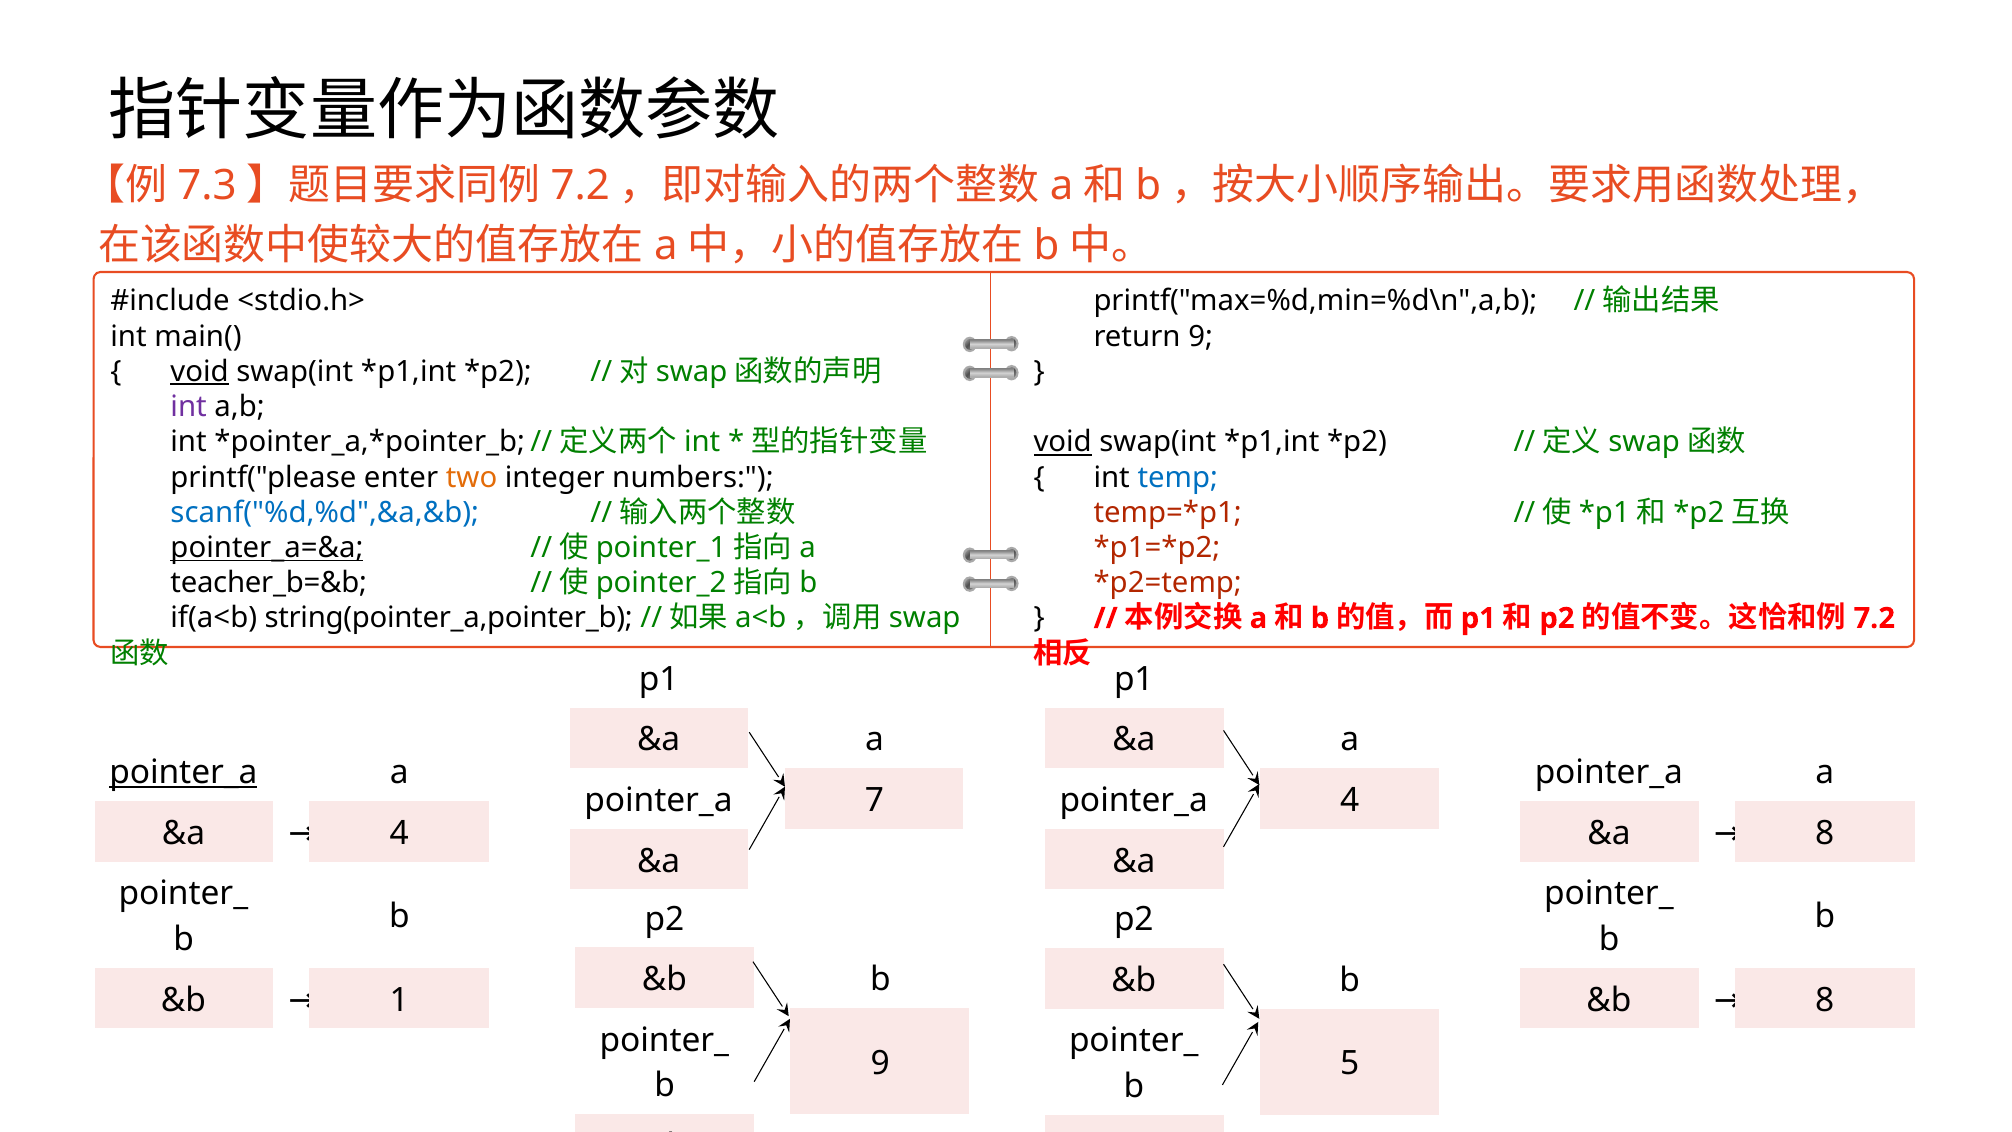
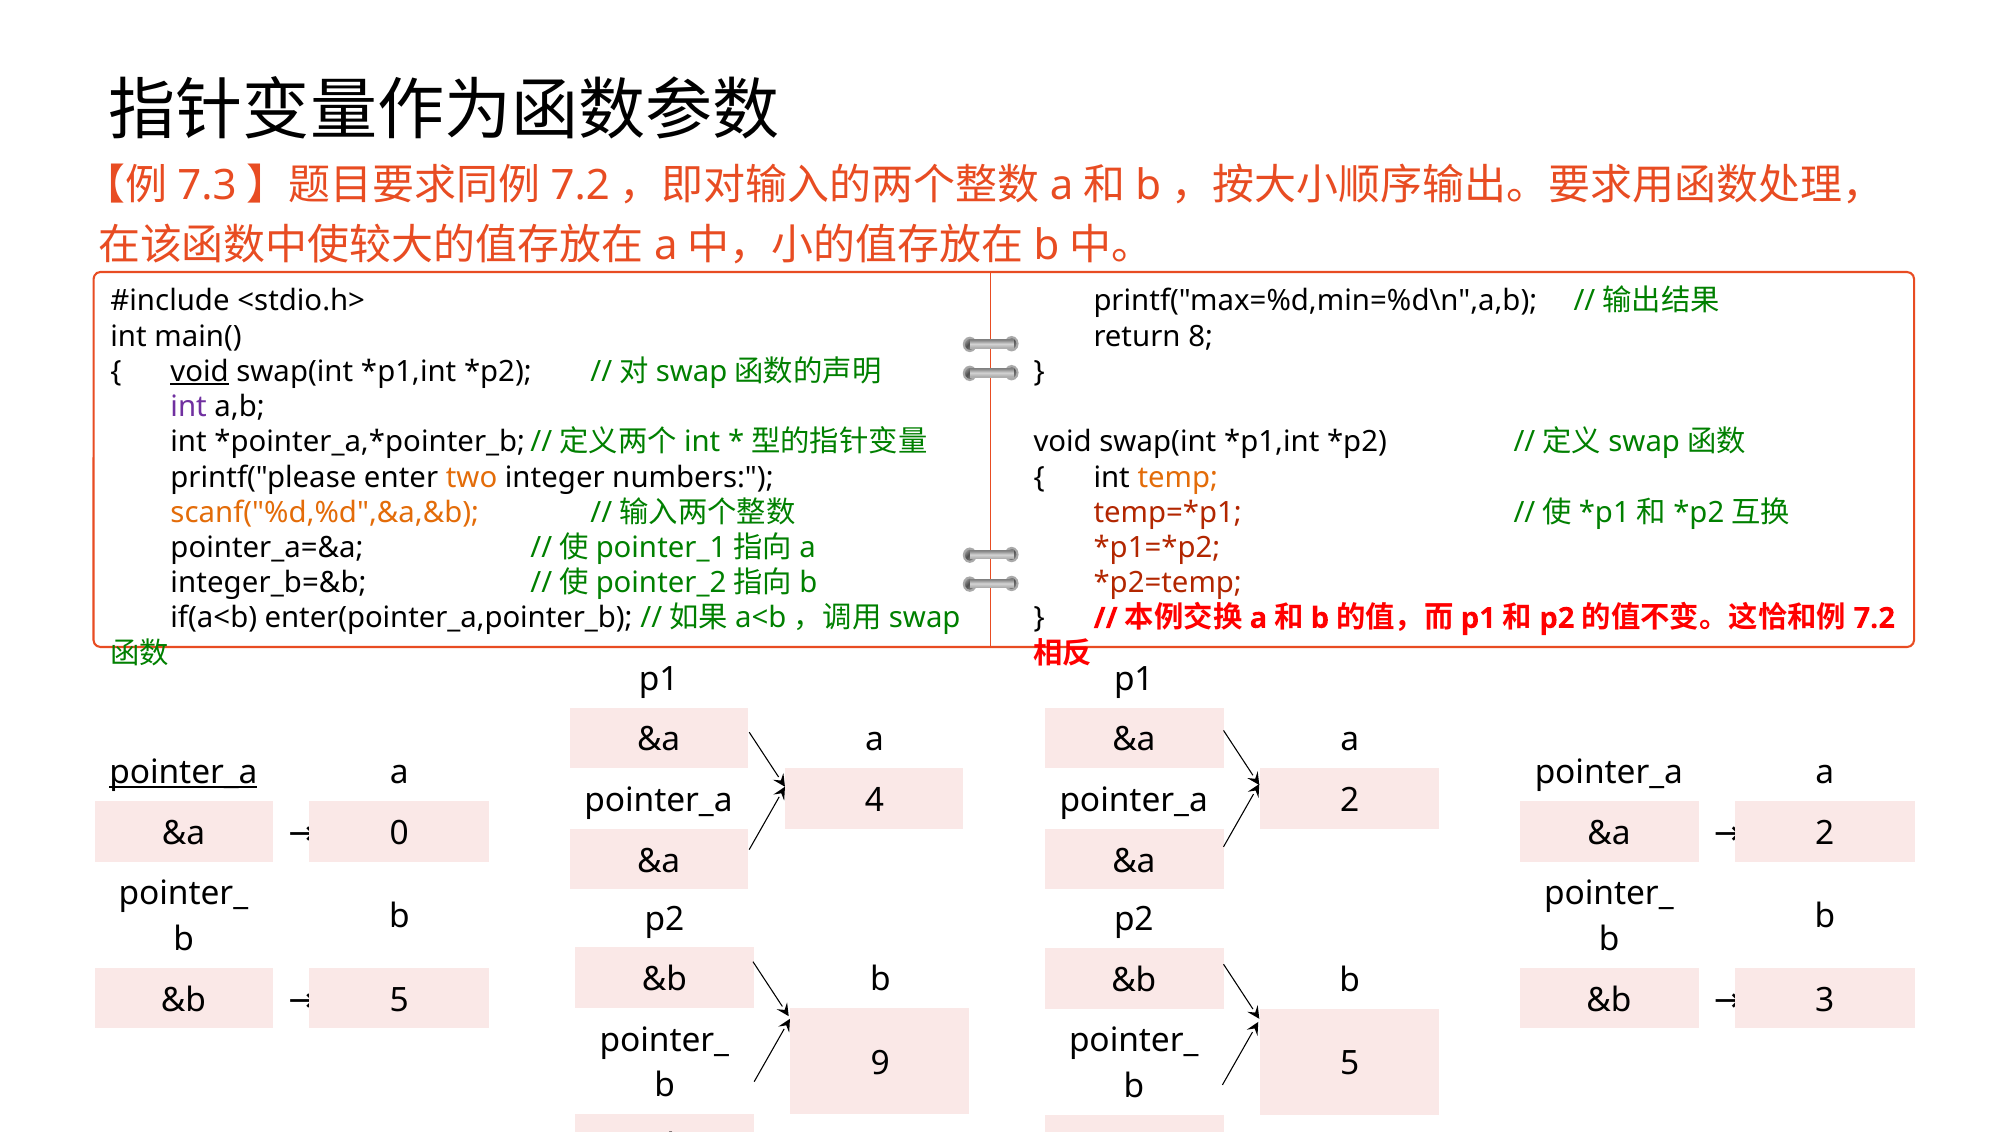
return 9: 9 -> 8
void at (1063, 442) underline: present -> none
temp colour: blue -> orange
scanf("%d,%d",&a,&b colour: blue -> orange
pointer_a=&a underline: present -> none
teacher_b=&b: teacher_b=&b -> integer_b=&b
string(pointer_a,pointer_b: string(pointer_a,pointer_b -> enter(pointer_a,pointer_b
7: 7 -> 4
pointer_a 4: 4 -> 2
4 at (399, 833): 4 -> 0
8 at (1825, 833): 8 -> 2
1 at (399, 1000): 1 -> 5
8 at (1825, 1000): 8 -> 3
